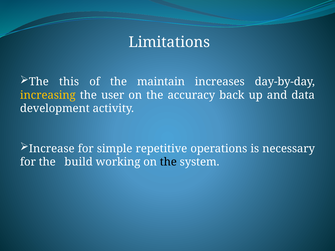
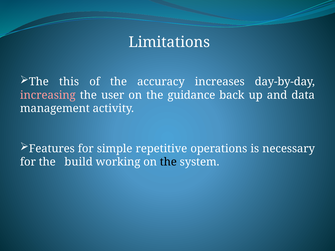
maintain: maintain -> accuracy
increasing colour: yellow -> pink
accuracy: accuracy -> guidance
development: development -> management
Increase: Increase -> Features
